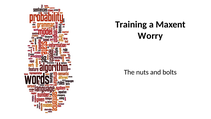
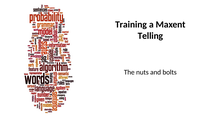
Worry: Worry -> Telling
